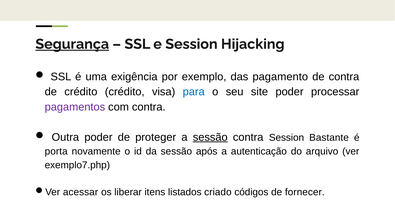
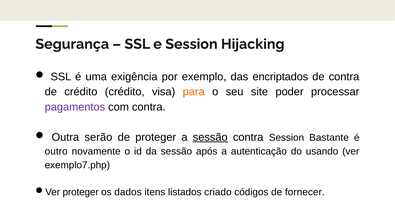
Segurança underline: present -> none
pagamento: pagamento -> encriptados
para colour: blue -> orange
Outra poder: poder -> serão
porta: porta -> outro
arquivo: arquivo -> usando
acessar at (81, 192): acessar -> proteger
liberar: liberar -> dados
